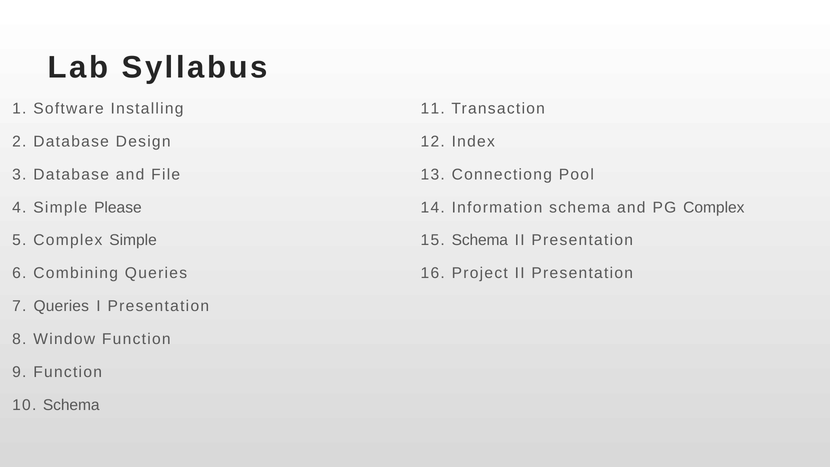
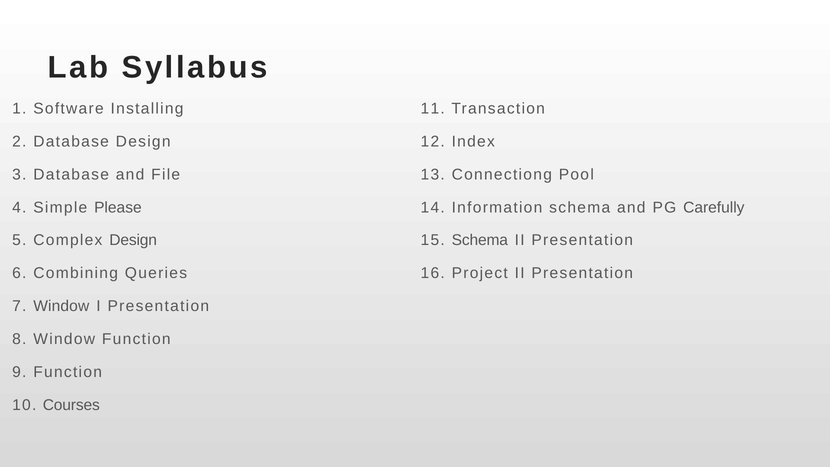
PG Complex: Complex -> Carefully
Complex Simple: Simple -> Design
7 Queries: Queries -> Window
10 Schema: Schema -> Courses
